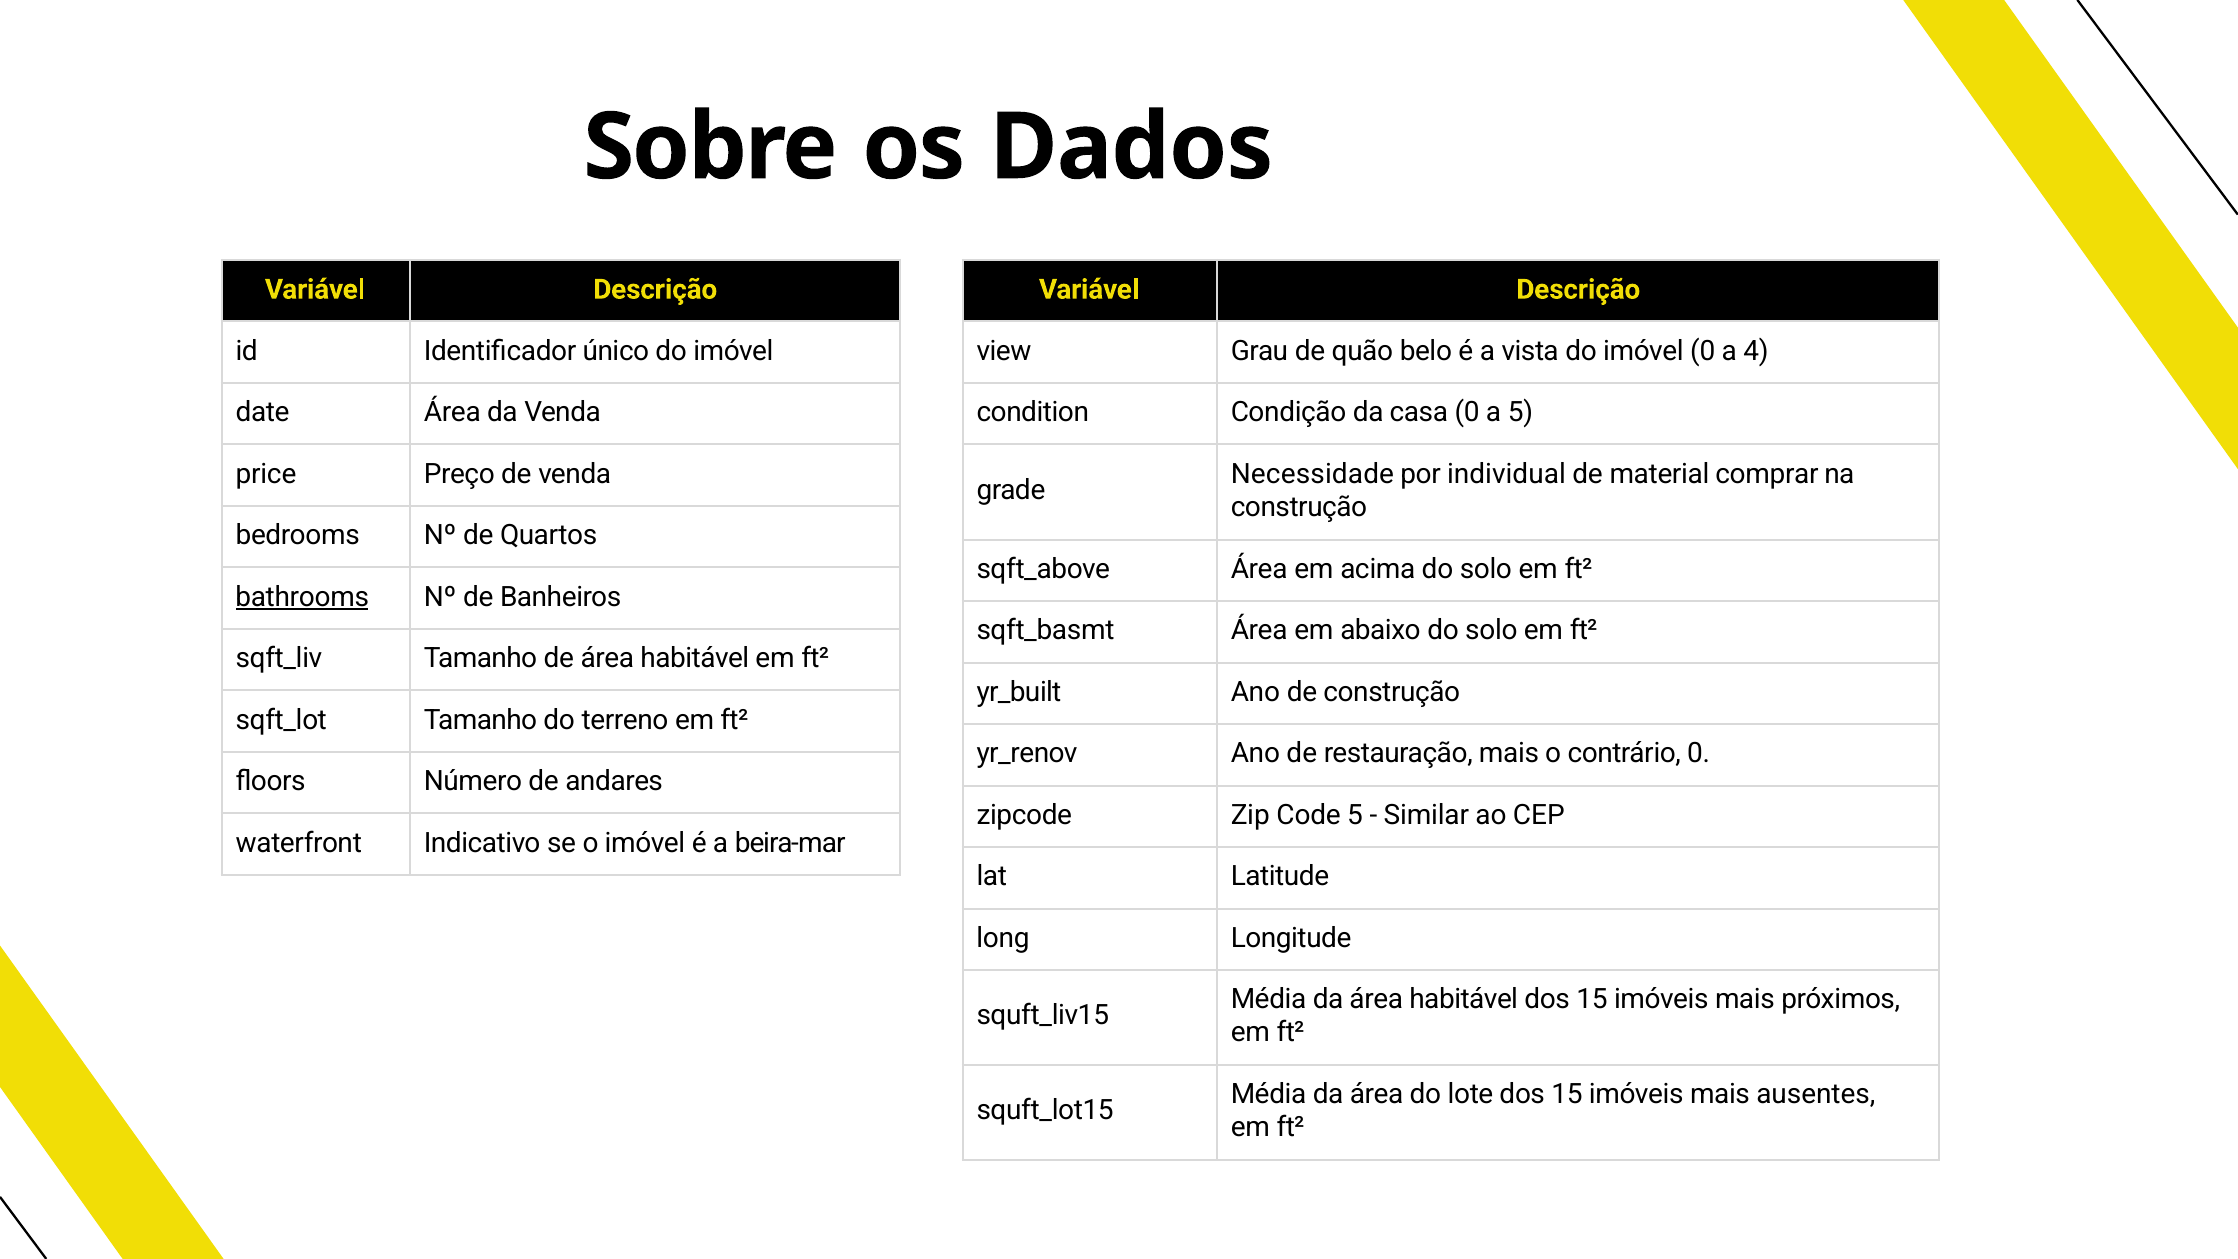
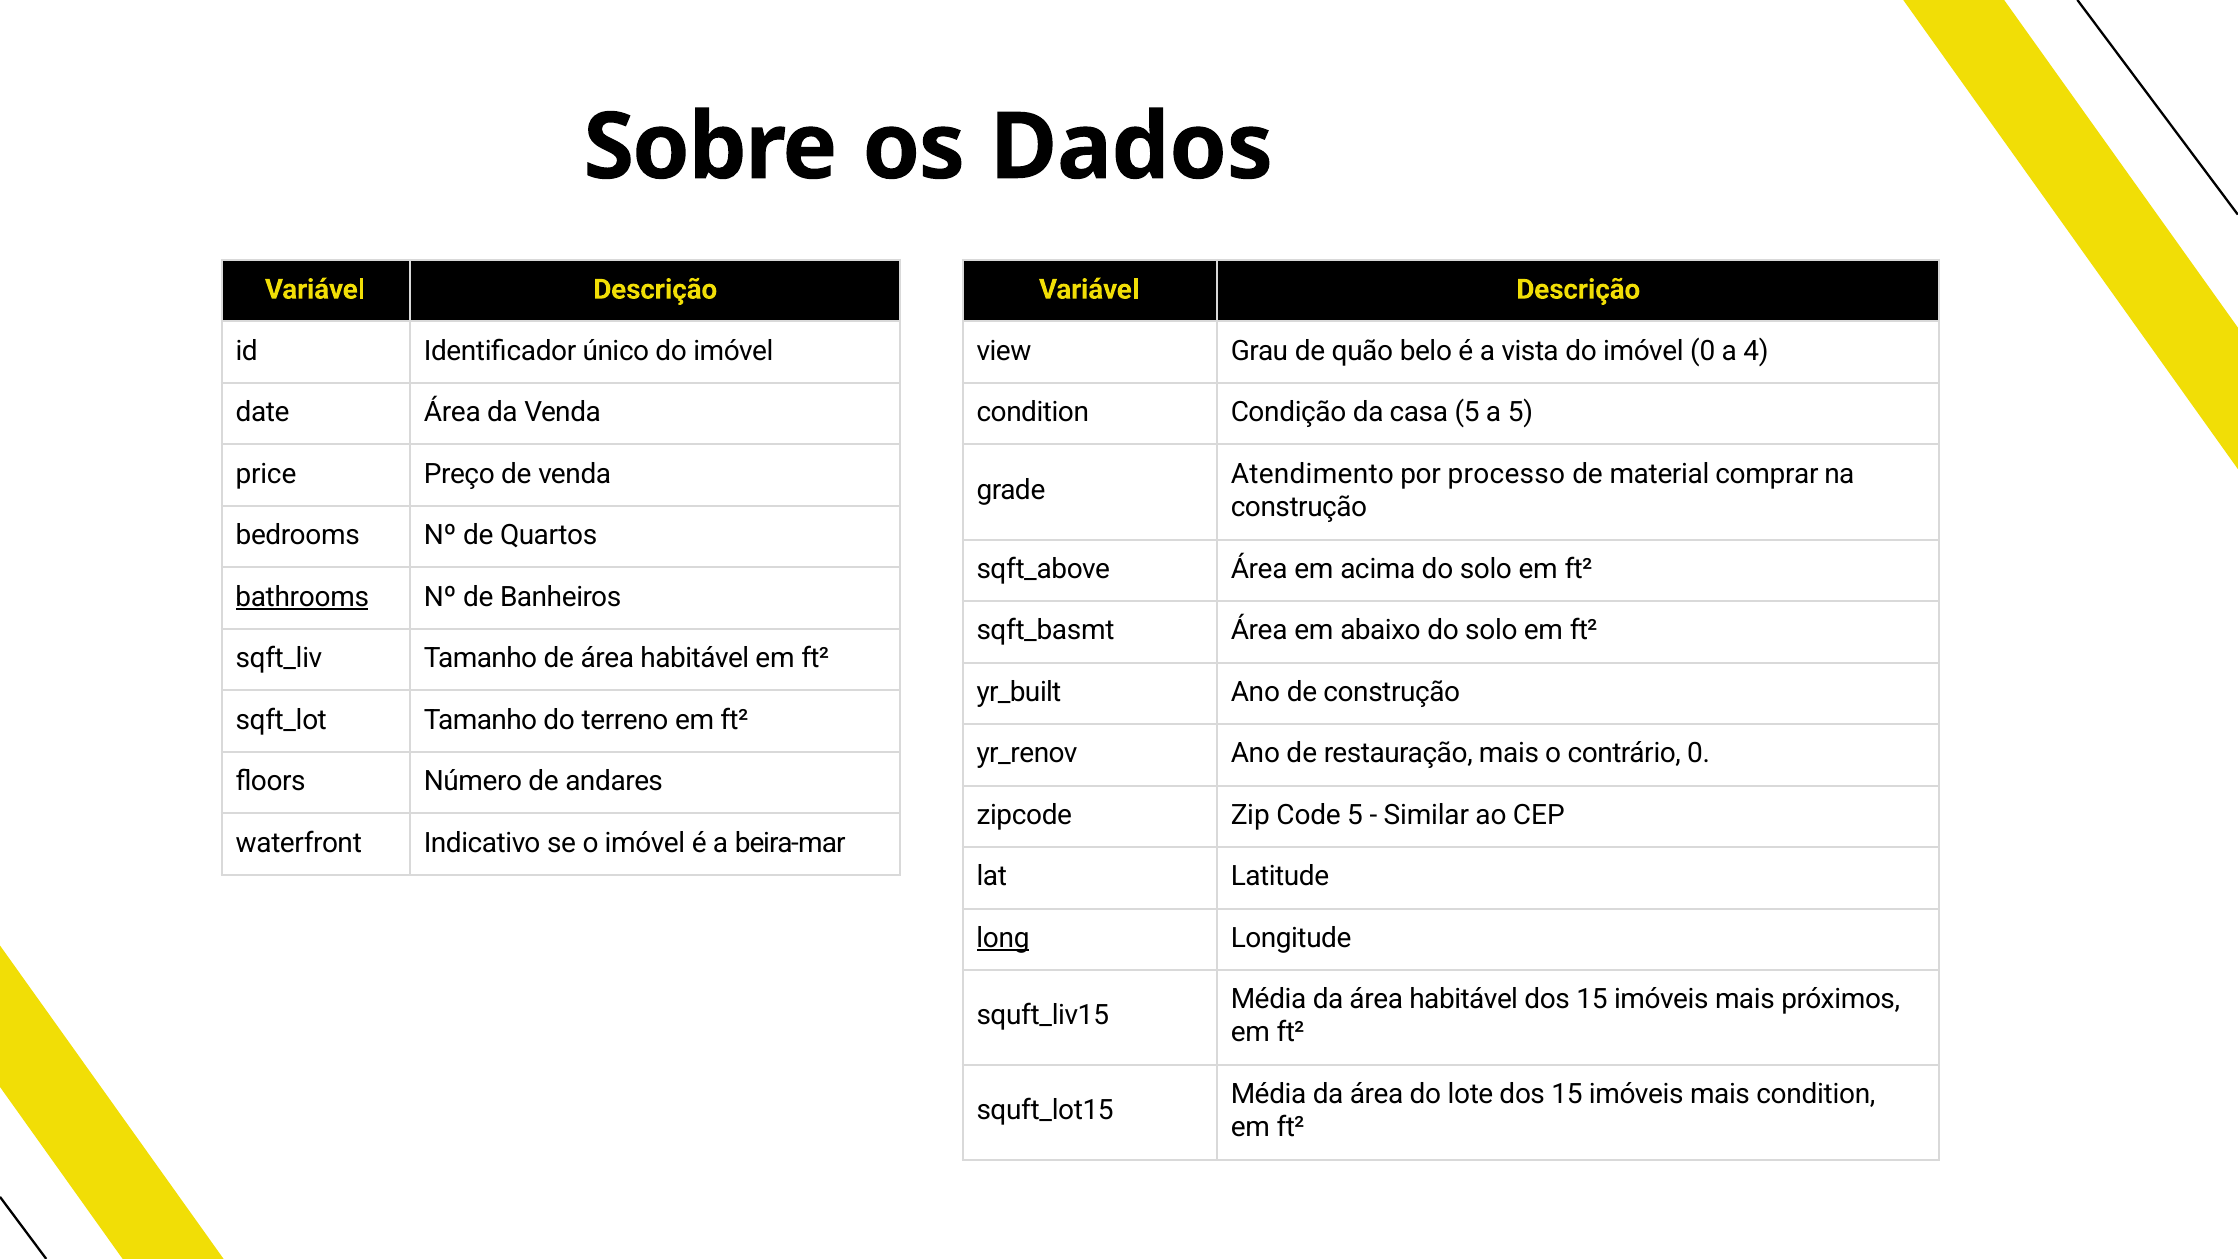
casa 0: 0 -> 5
Necessidade: Necessidade -> Atendimento
individual: individual -> processo
long underline: none -> present
mais ausentes: ausentes -> condition
